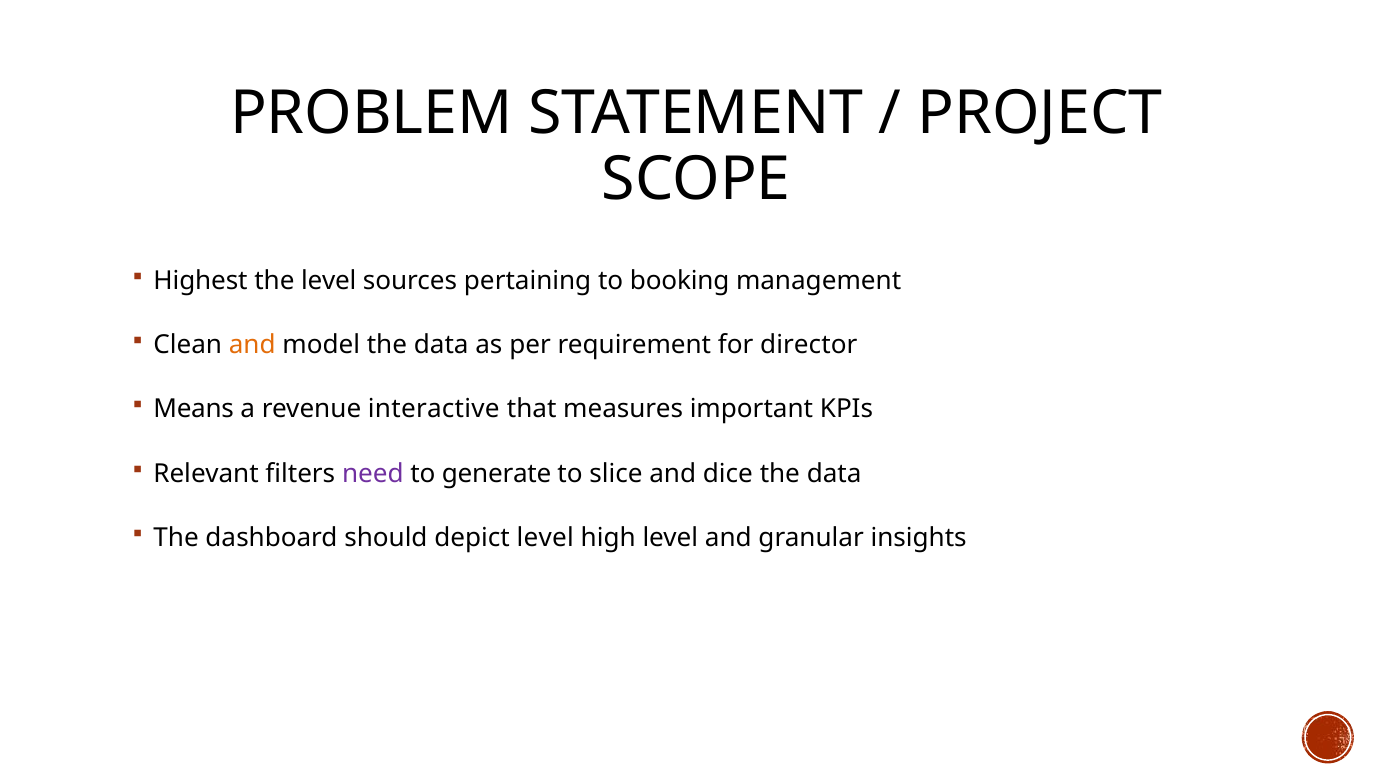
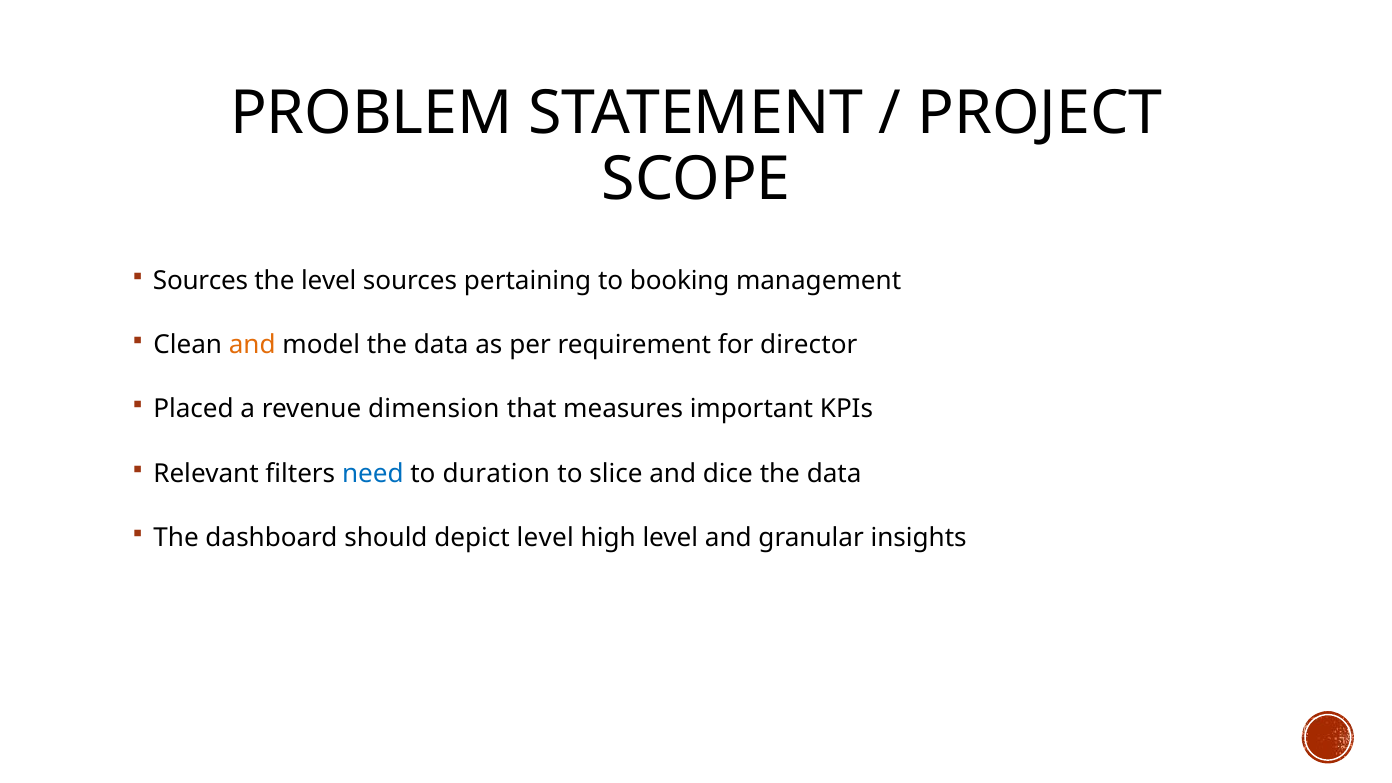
Highest at (201, 281): Highest -> Sources
Means: Means -> Placed
interactive: interactive -> dimension
need colour: purple -> blue
generate: generate -> duration
